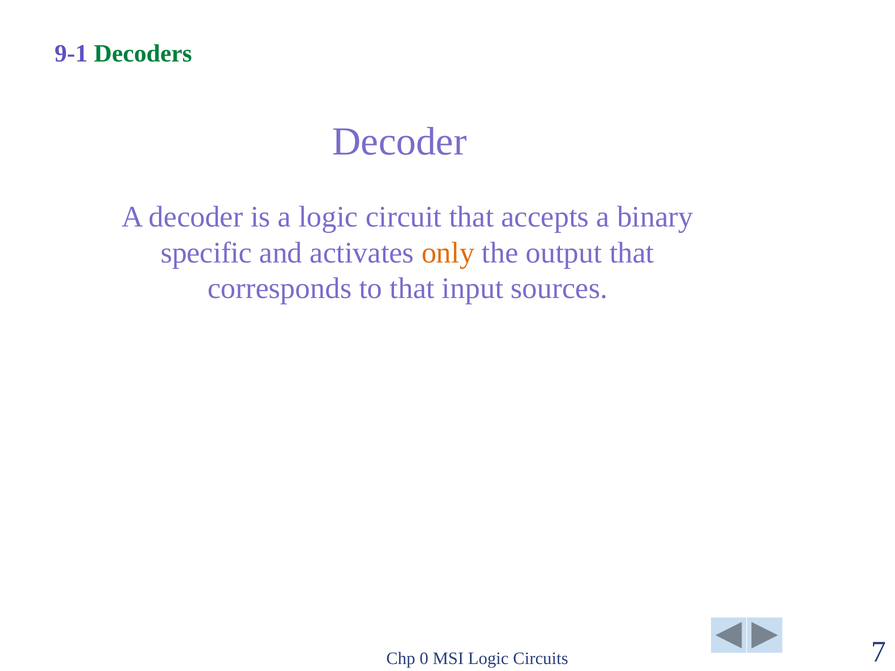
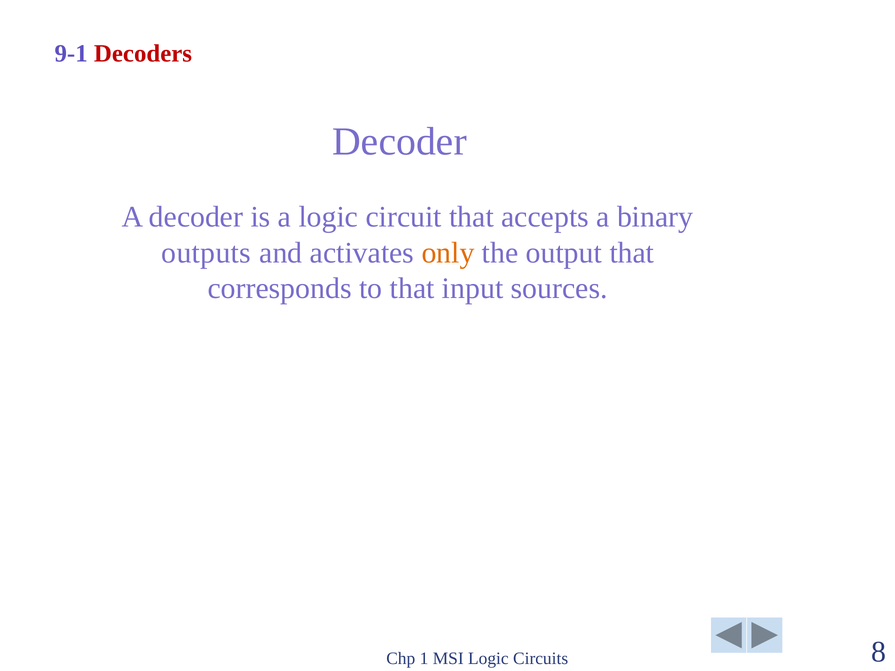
Decoders colour: green -> red
specific: specific -> outputs
0: 0 -> 1
7: 7 -> 8
